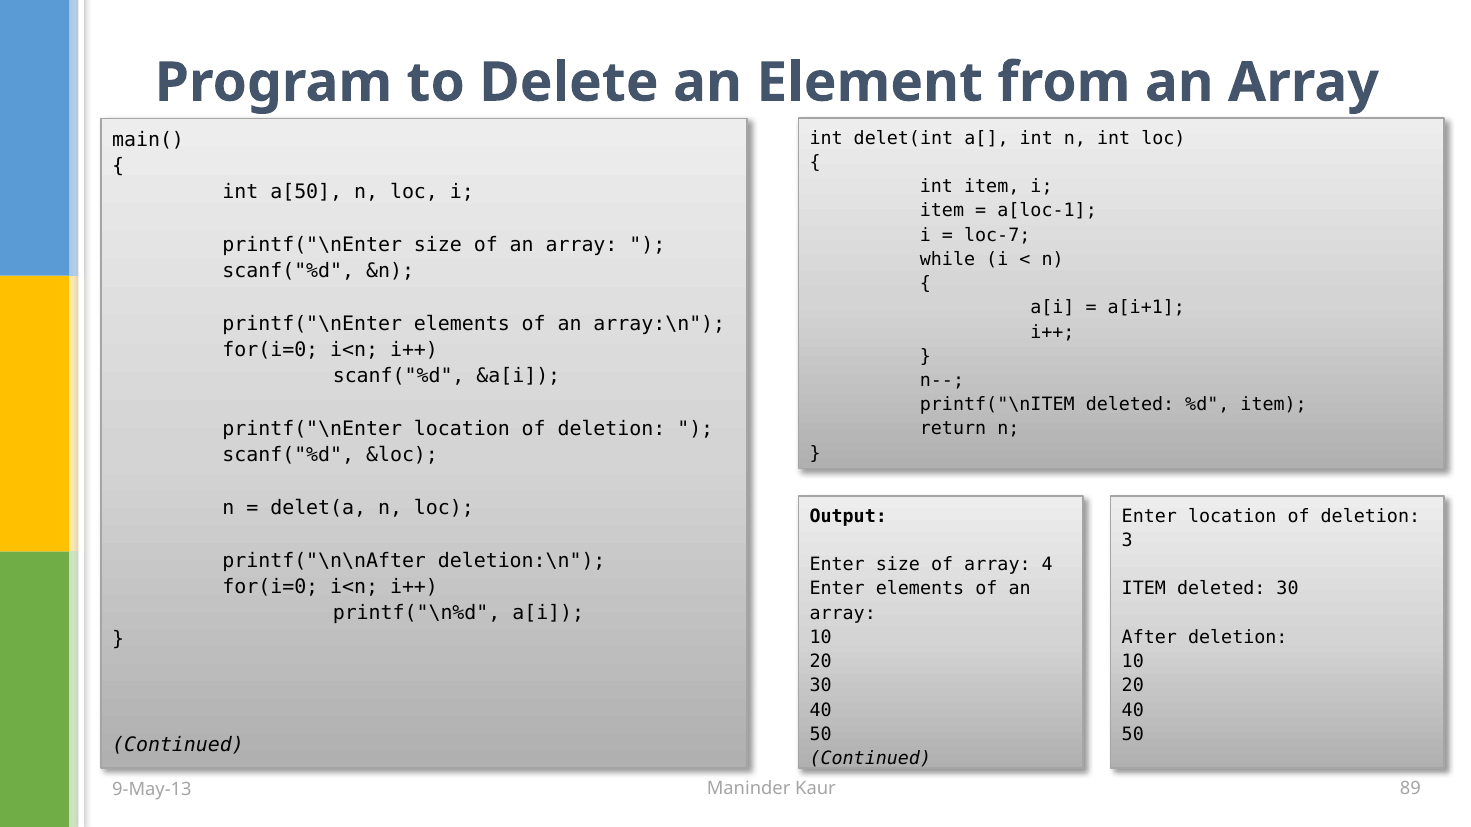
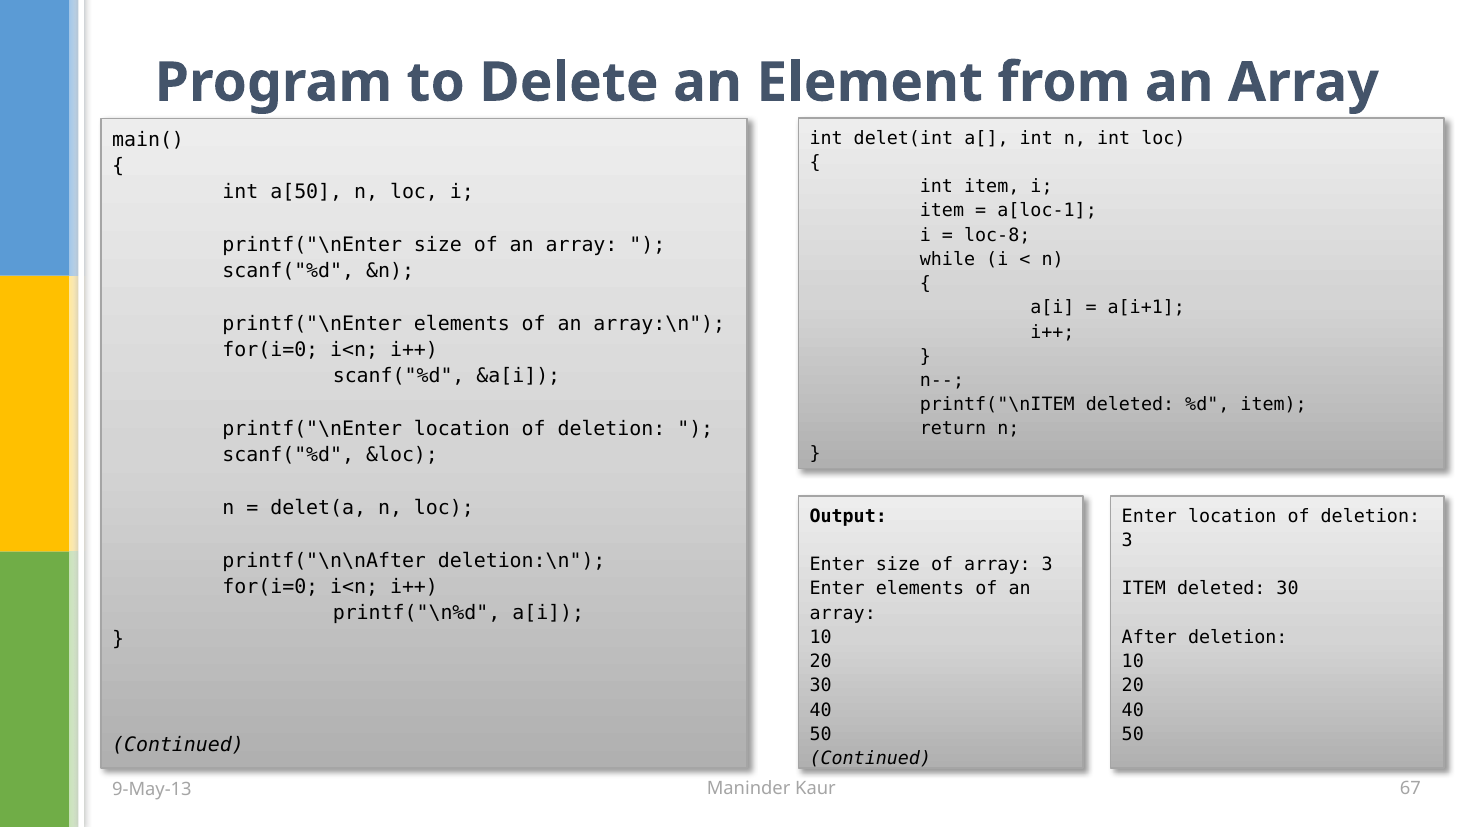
loc-7: loc-7 -> loc-8
array 4: 4 -> 3
89: 89 -> 67
